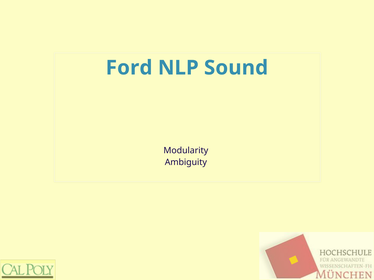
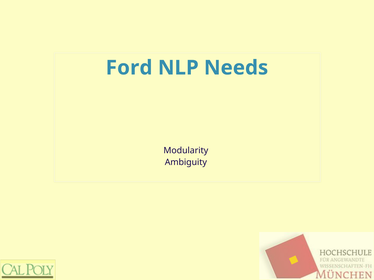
Sound: Sound -> Needs
